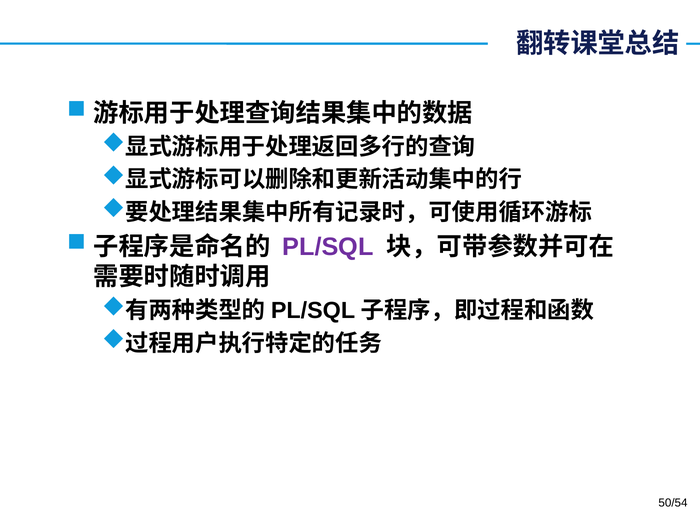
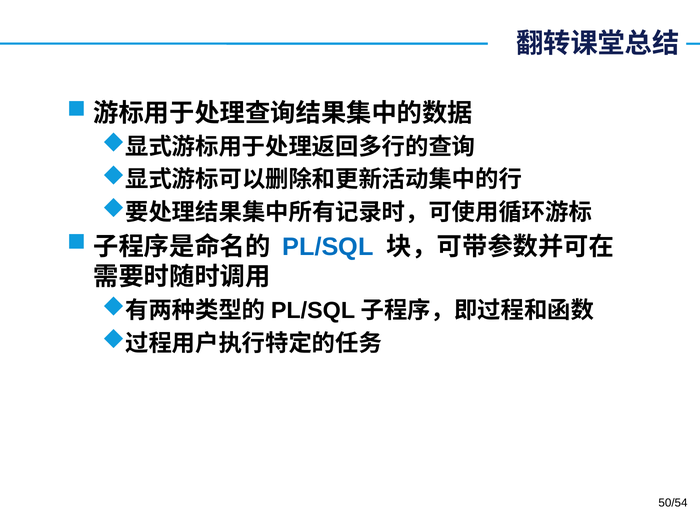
PL/SQL colour: purple -> blue
